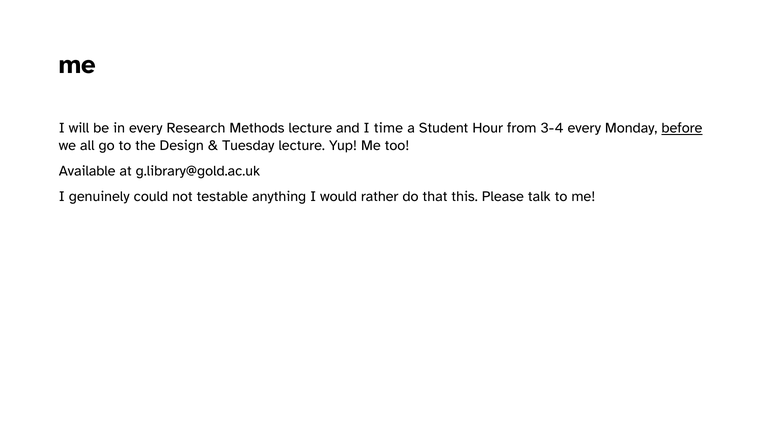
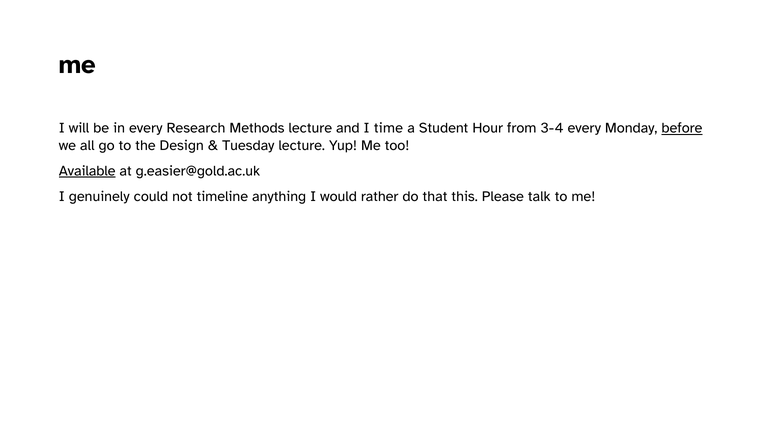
Available underline: none -> present
g.library@gold.ac.uk: g.library@gold.ac.uk -> g.easier@gold.ac.uk
testable: testable -> timeline
